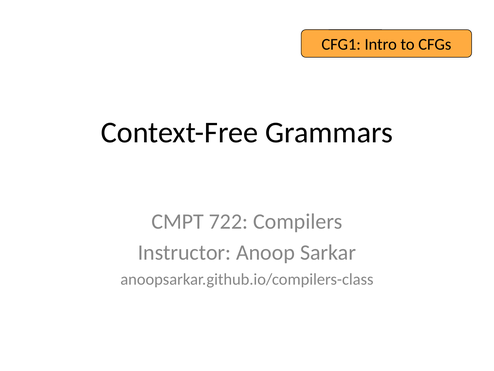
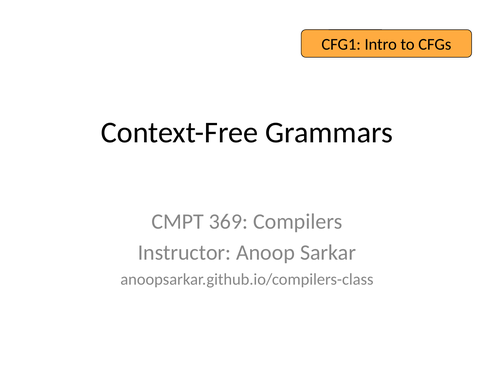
722: 722 -> 369
